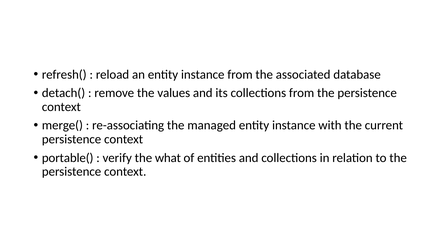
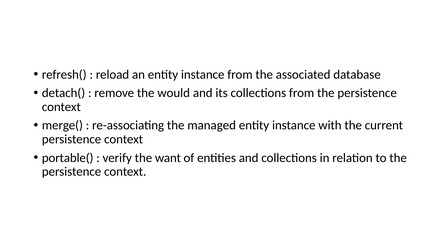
values: values -> would
what: what -> want
